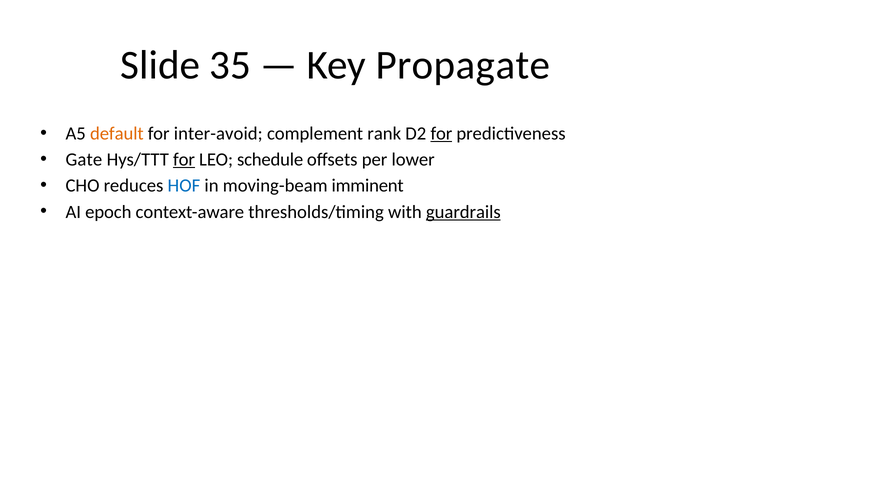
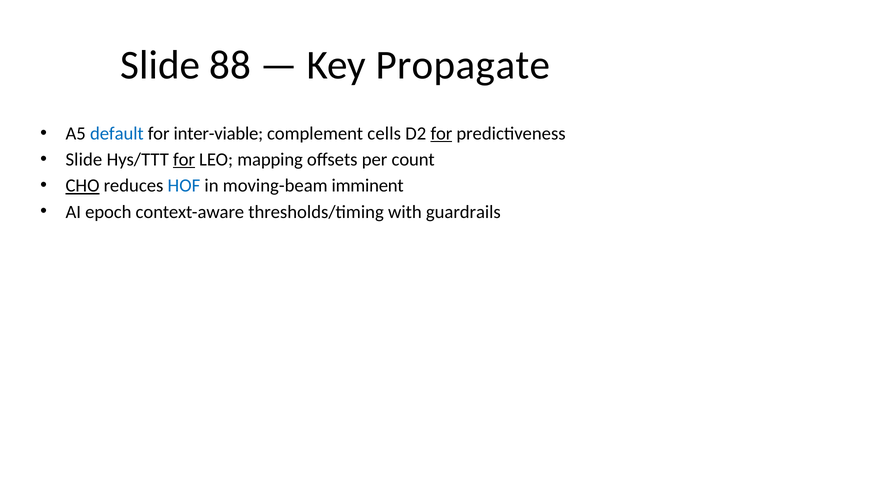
35: 35 -> 88
default colour: orange -> blue
inter-avoid: inter-avoid -> inter-viable
rank: rank -> cells
Gate at (84, 160): Gate -> Slide
schedule: schedule -> mapping
lower: lower -> count
CHO underline: none -> present
guardrails underline: present -> none
